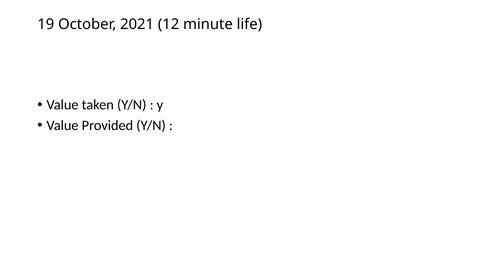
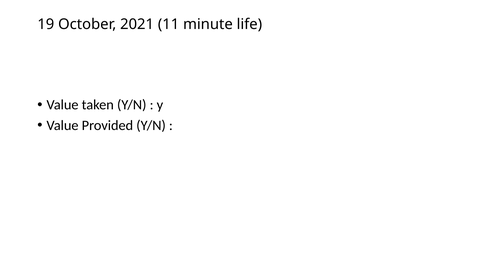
12: 12 -> 11
